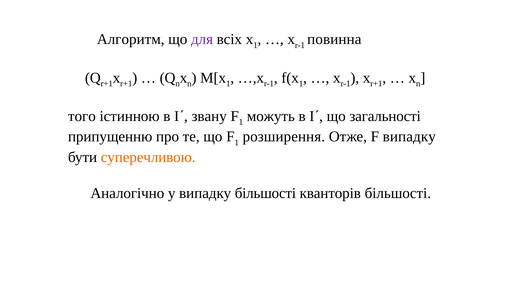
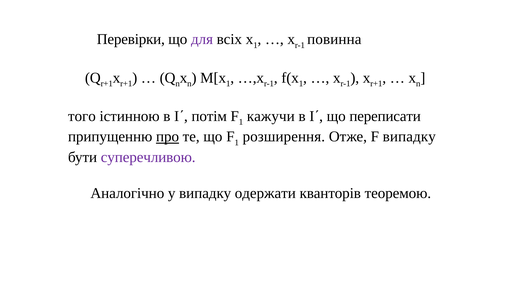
Алгоритм: Алгоритм -> Перевірки
звану: звану -> потім
можуть: можуть -> кажучи
загальності: загальності -> переписати
про underline: none -> present
суперечливою colour: orange -> purple
випадку більшості: більшості -> одержати
кванторів більшості: більшості -> теоремою
